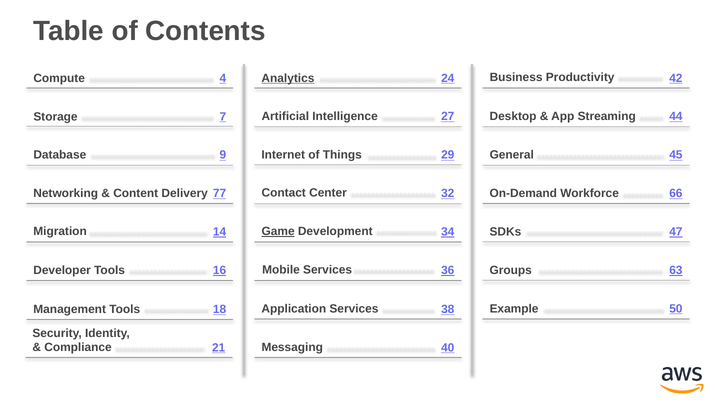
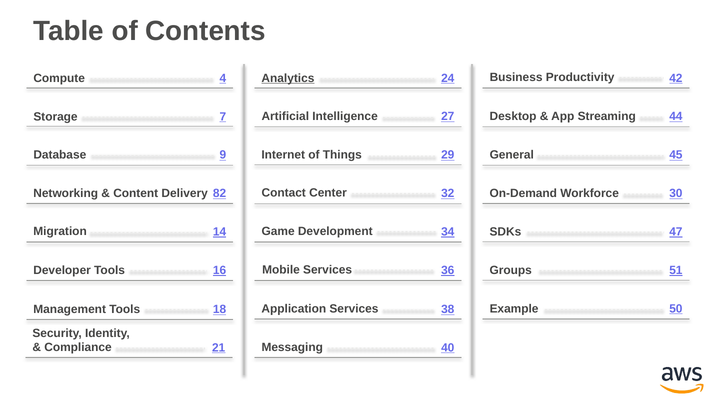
77: 77 -> 82
66: 66 -> 30
Game underline: present -> none
63: 63 -> 51
